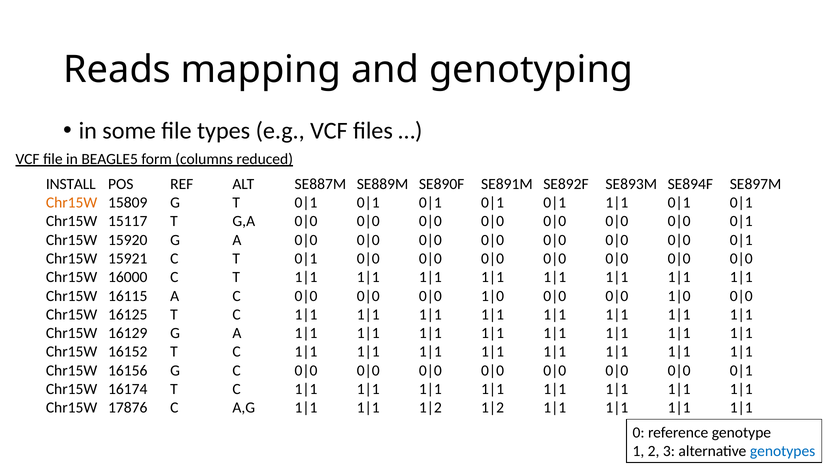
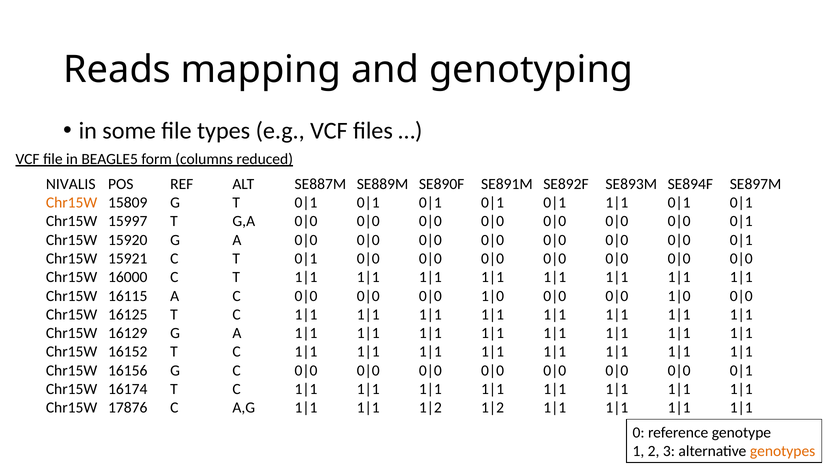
INSTALL: INSTALL -> NIVALIS
15117: 15117 -> 15997
genotypes colour: blue -> orange
